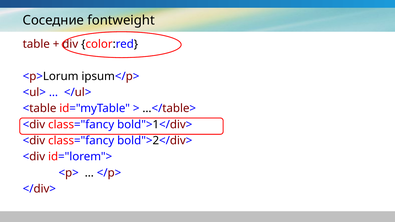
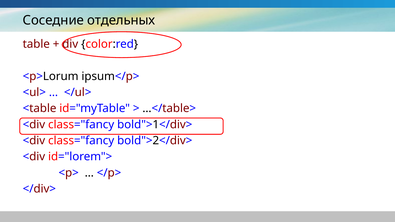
fontweight: fontweight -> отдельных
